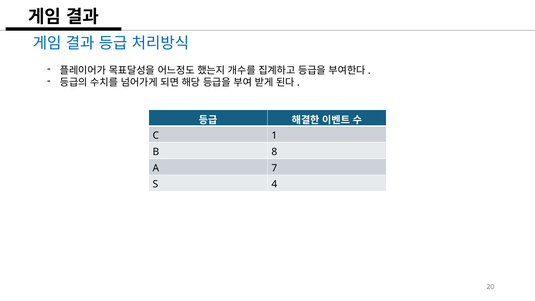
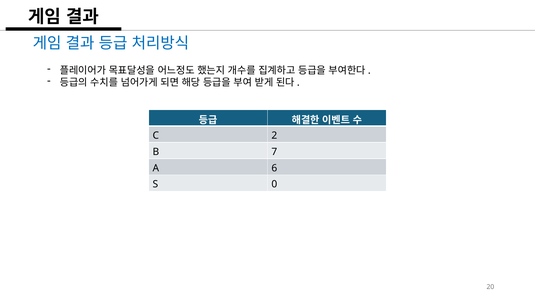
1: 1 -> 2
8: 8 -> 7
7: 7 -> 6
4: 4 -> 0
